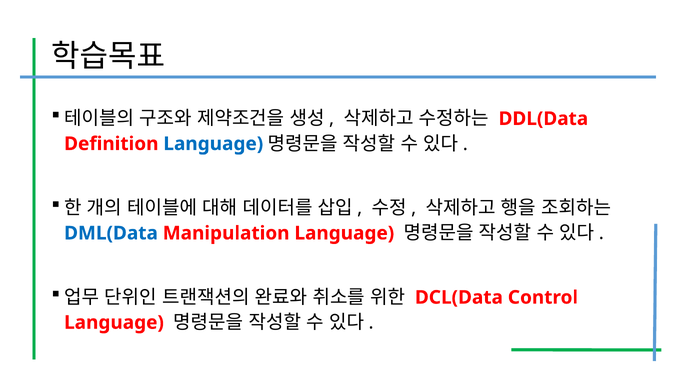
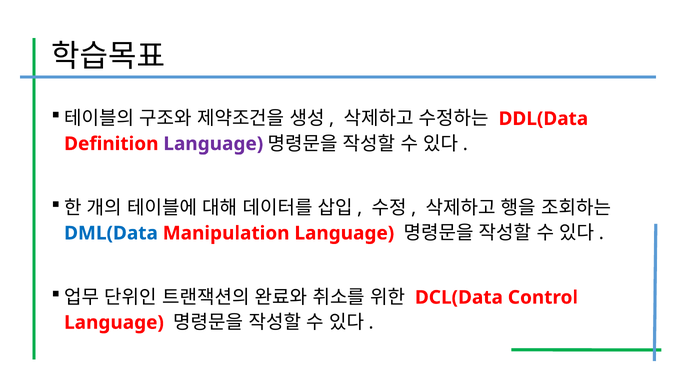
Language at (213, 144) colour: blue -> purple
